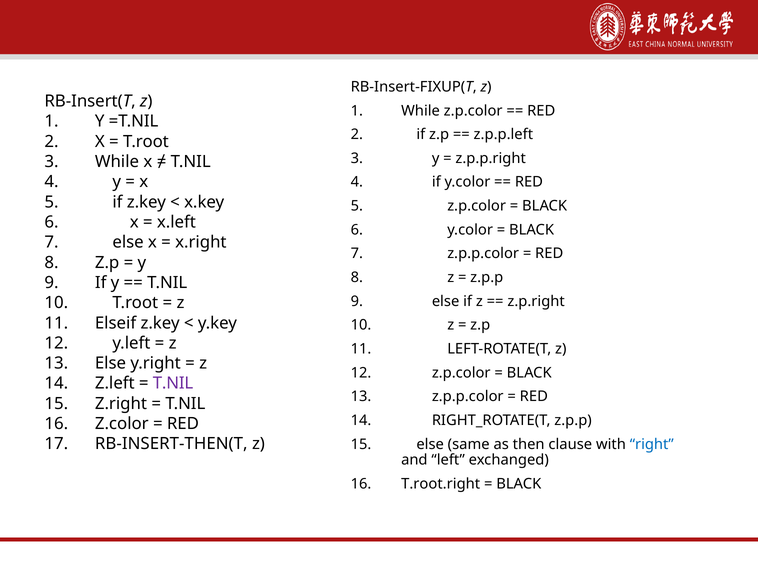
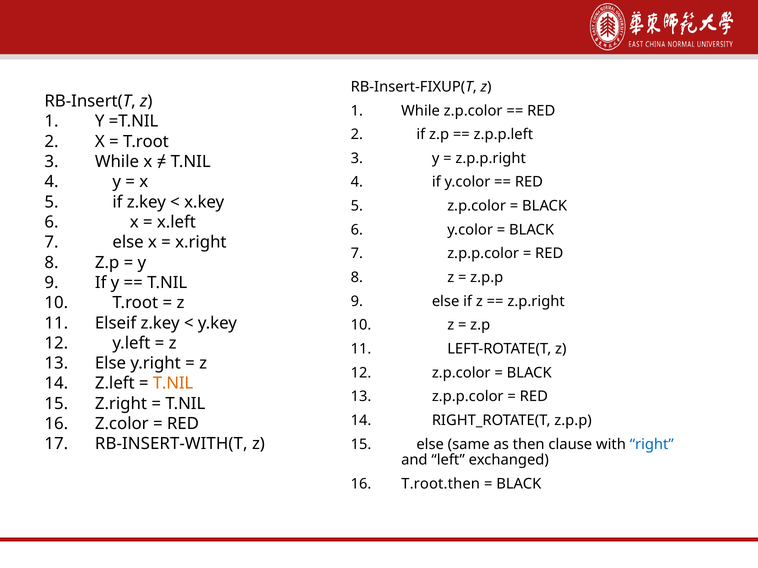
T.NIL at (173, 384) colour: purple -> orange
RB-INSERT-THEN(T: RB-INSERT-THEN(T -> RB-INSERT-WITH(T
T.root.right: T.root.right -> T.root.then
